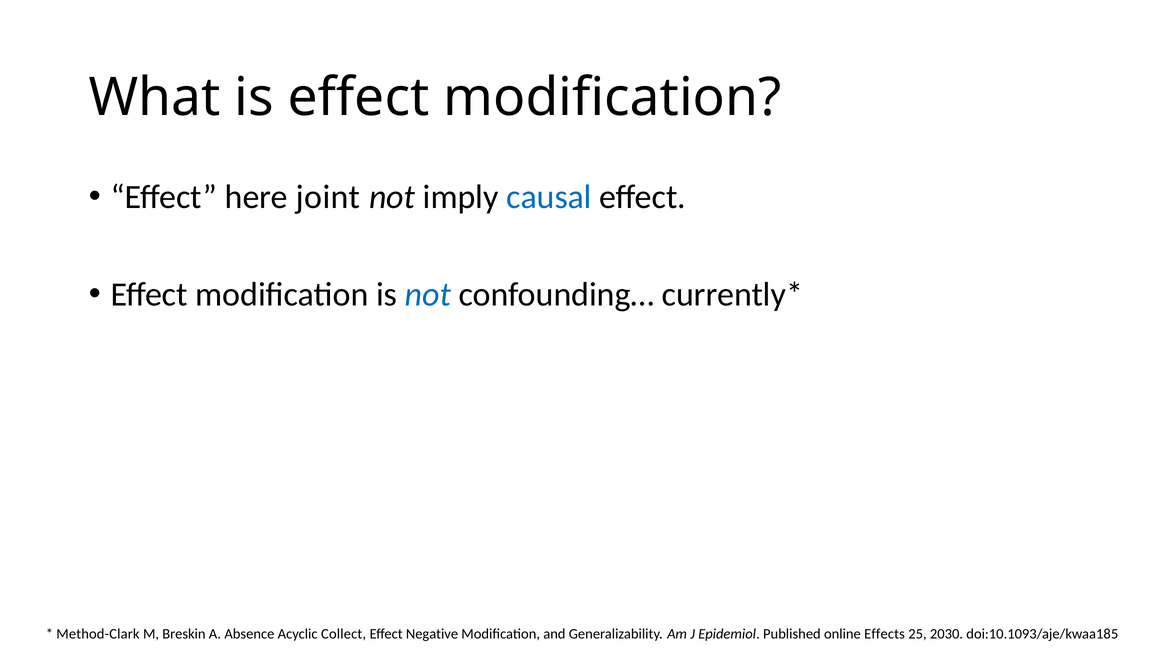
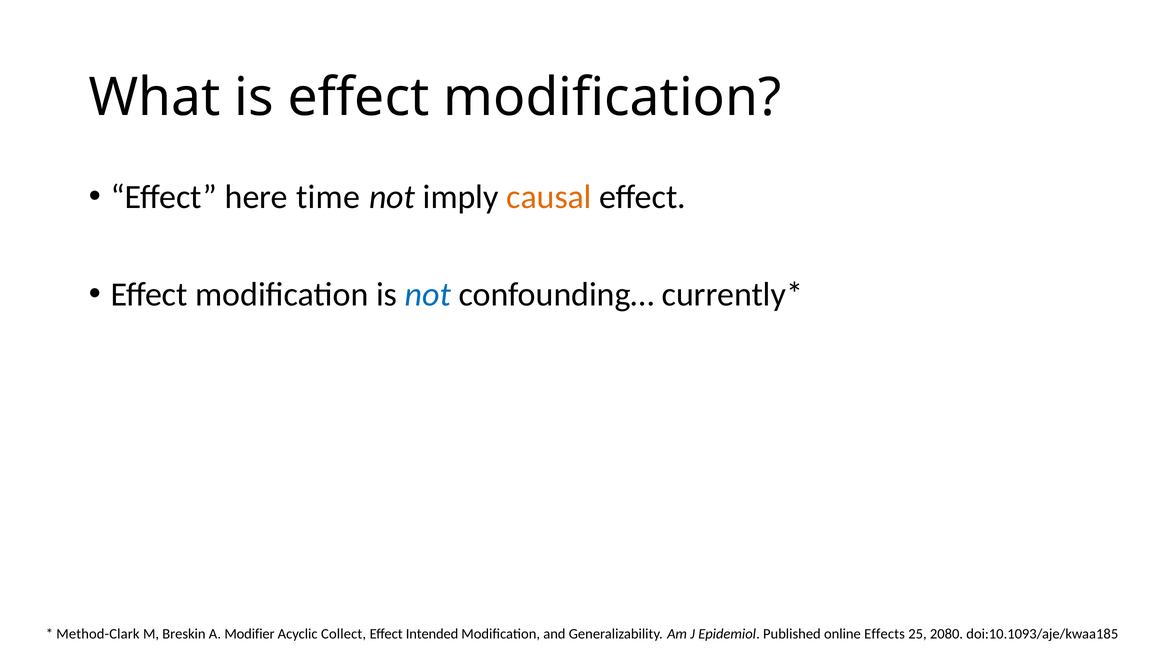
joint: joint -> time
causal colour: blue -> orange
Absence: Absence -> Modifier
Negative: Negative -> Intended
2030: 2030 -> 2080
